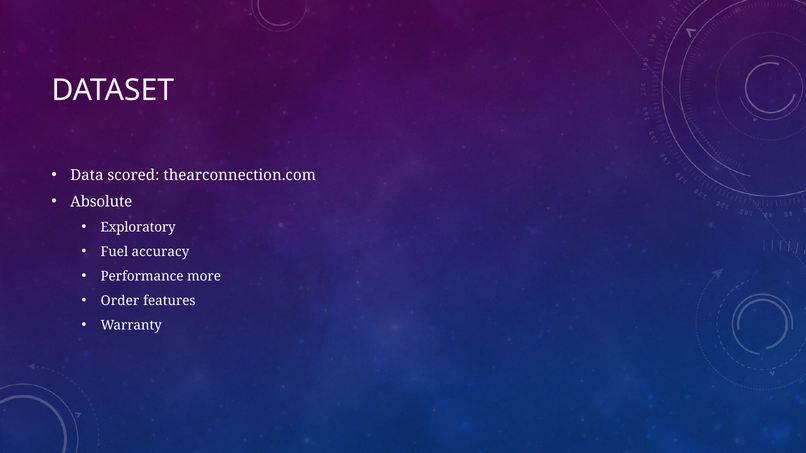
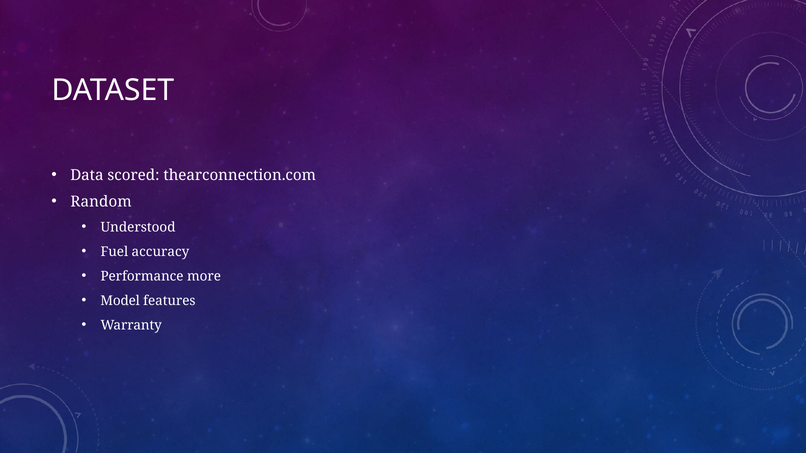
Absolute: Absolute -> Random
Exploratory: Exploratory -> Understood
Order: Order -> Model
